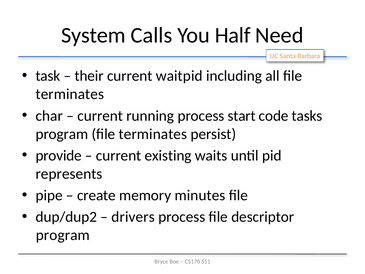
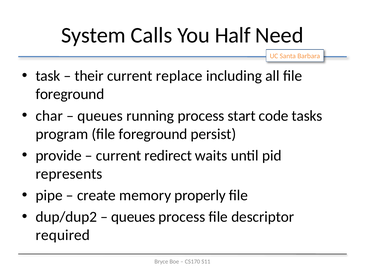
waitpid: waitpid -> replace
terminates at (70, 94): terminates -> foreground
current at (100, 116): current -> queues
program file terminates: terminates -> foreground
existing: existing -> redirect
minutes: minutes -> properly
drivers at (133, 217): drivers -> queues
program at (63, 235): program -> required
